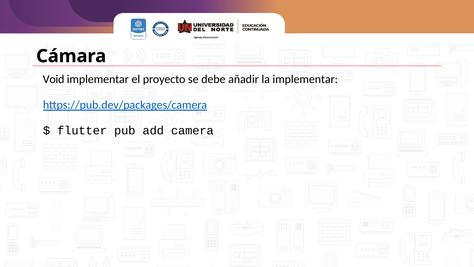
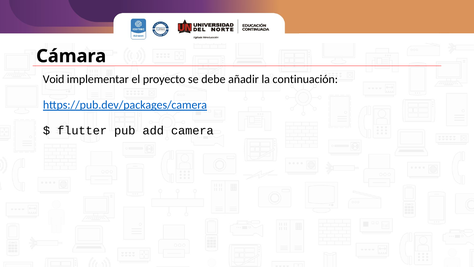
la implementar: implementar -> continuación
